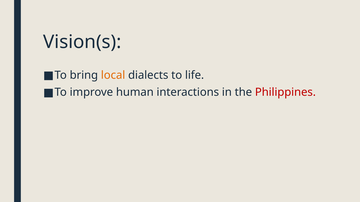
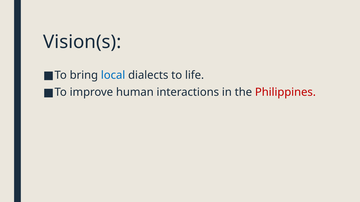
local colour: orange -> blue
